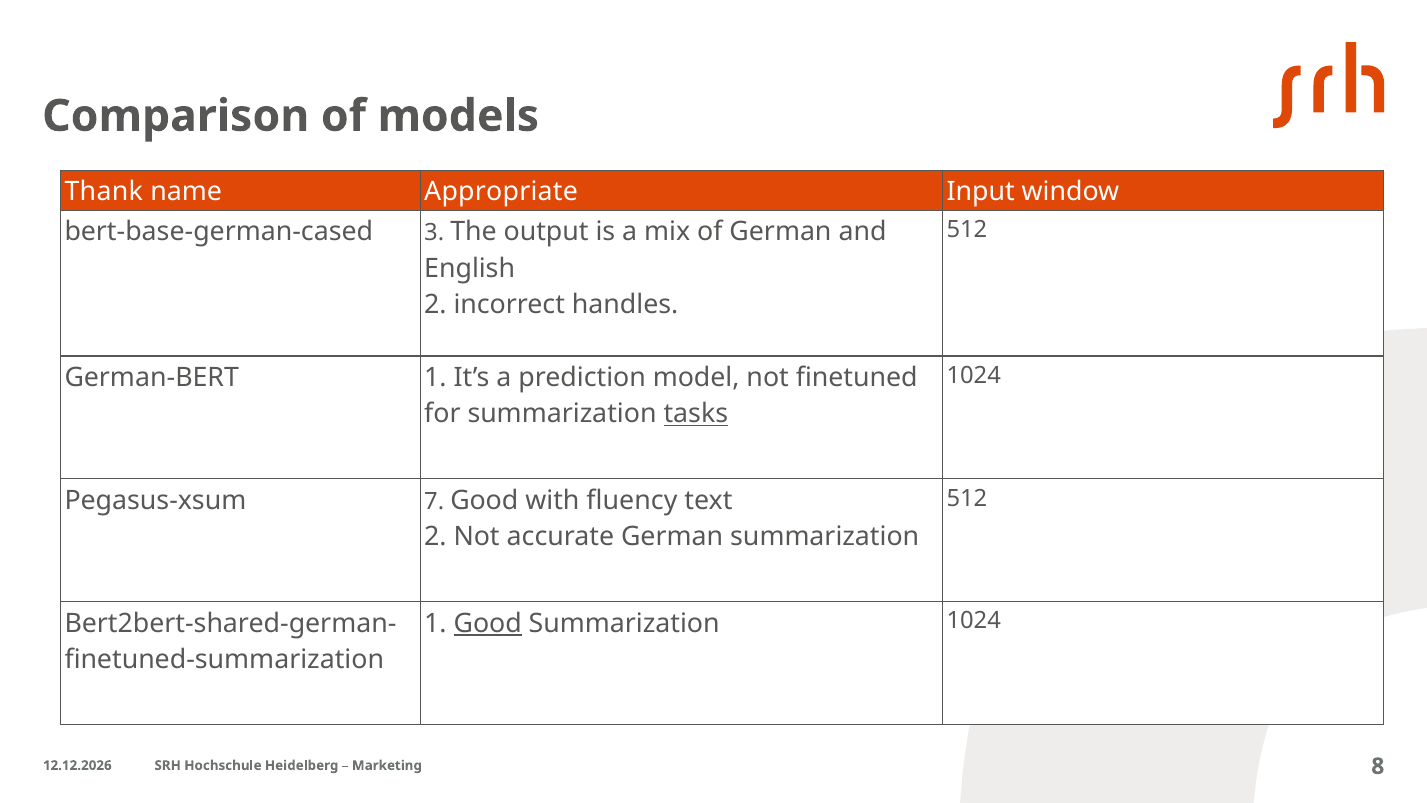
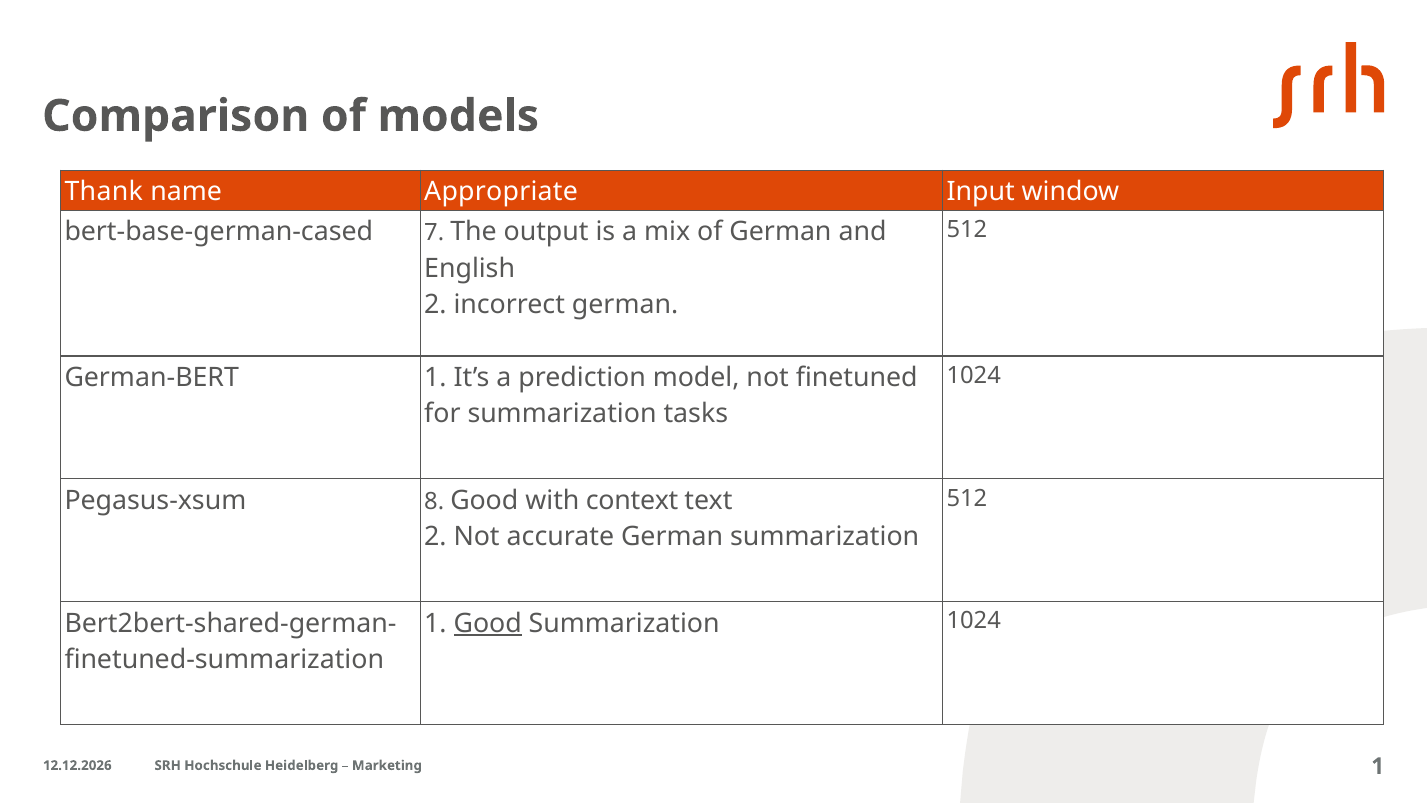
3: 3 -> 7
incorrect handles: handles -> german
tasks underline: present -> none
7: 7 -> 8
fluency: fluency -> context
Marketing 8: 8 -> 1
